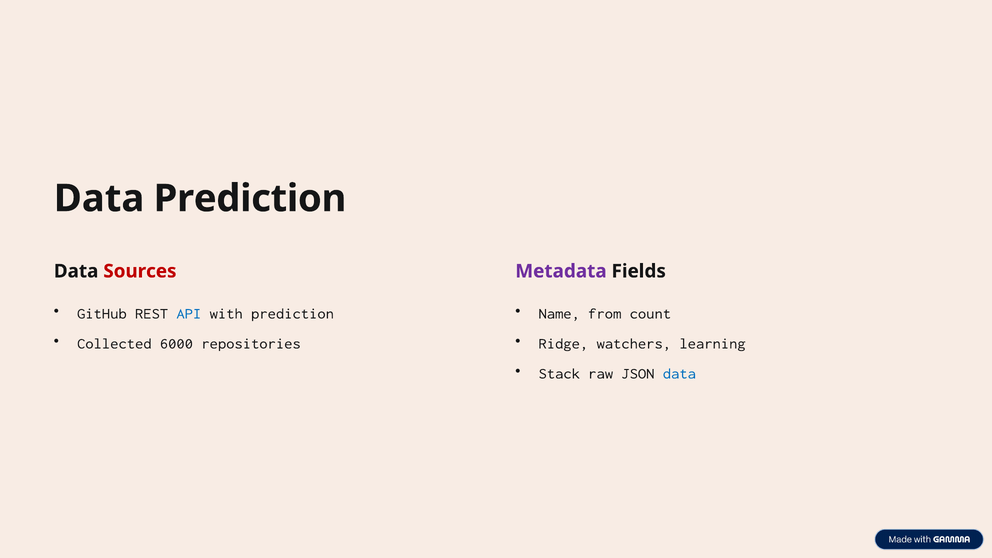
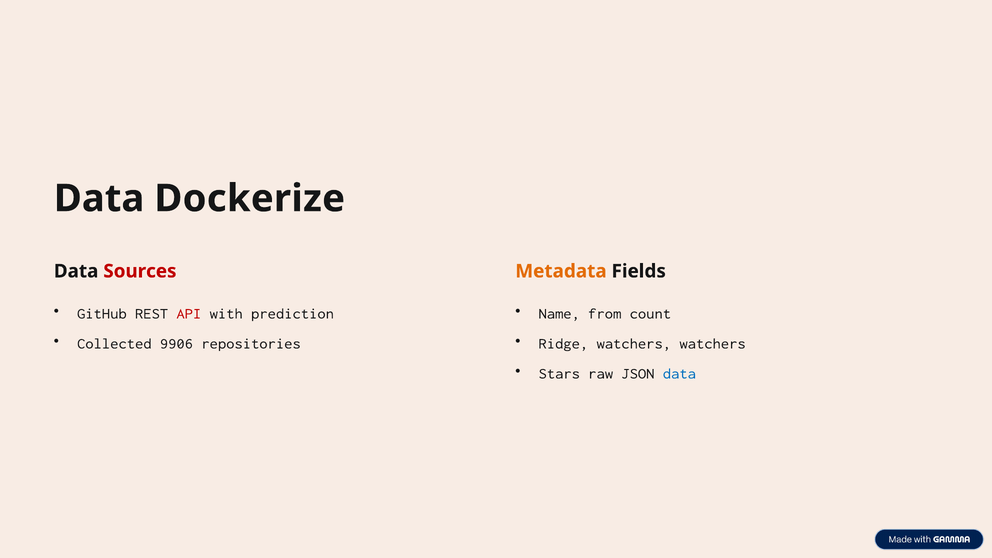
Data Prediction: Prediction -> Dockerize
Metadata colour: purple -> orange
API colour: blue -> red
6000: 6000 -> 9906
watchers learning: learning -> watchers
Stack: Stack -> Stars
